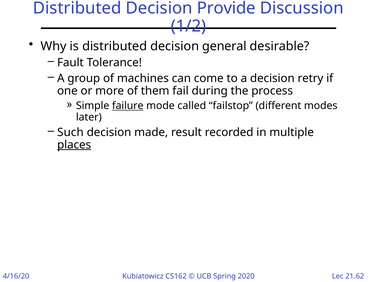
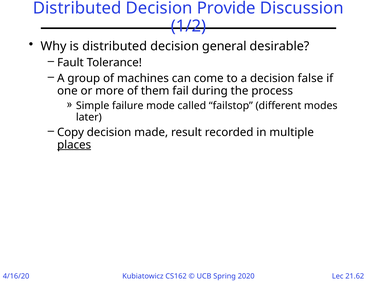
retry: retry -> false
failure underline: present -> none
Such: Such -> Copy
